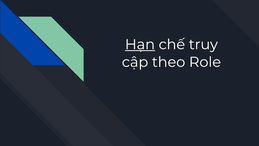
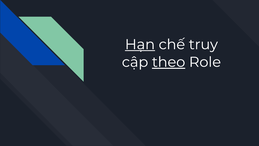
theo underline: none -> present
